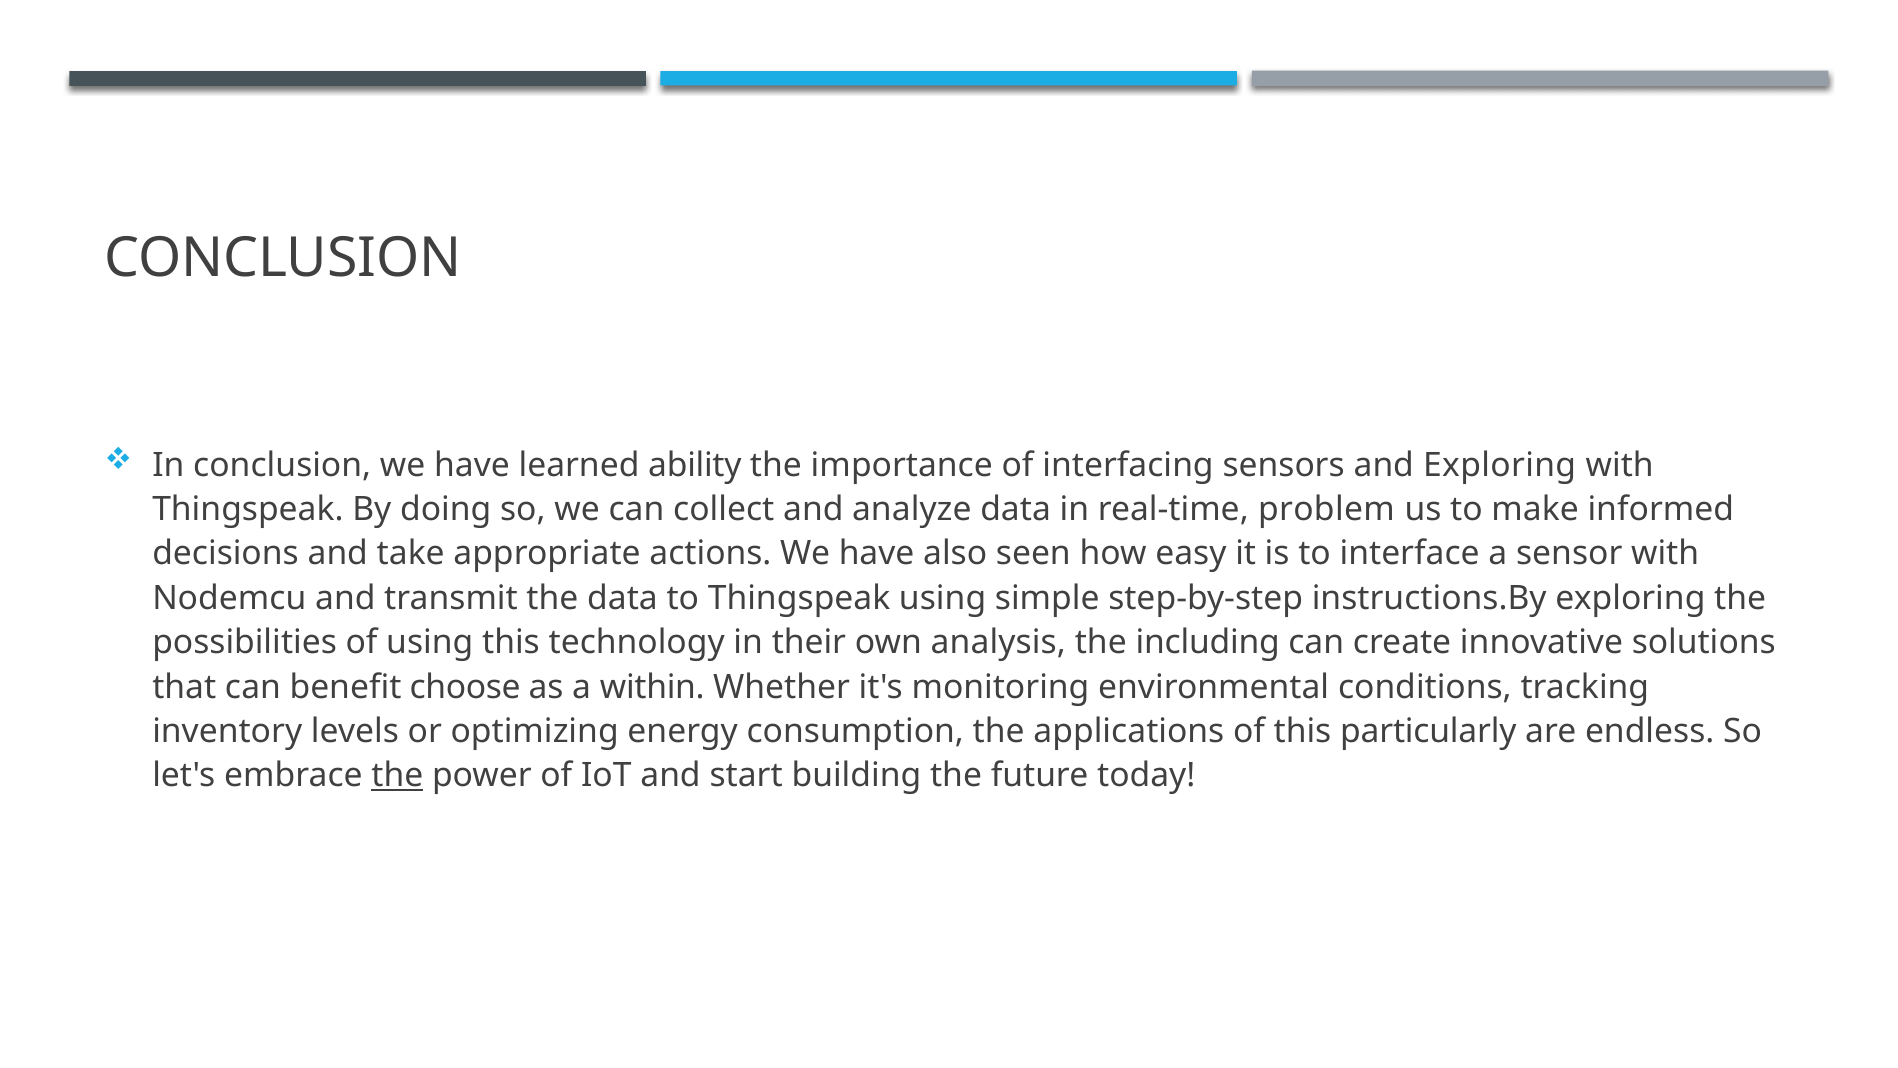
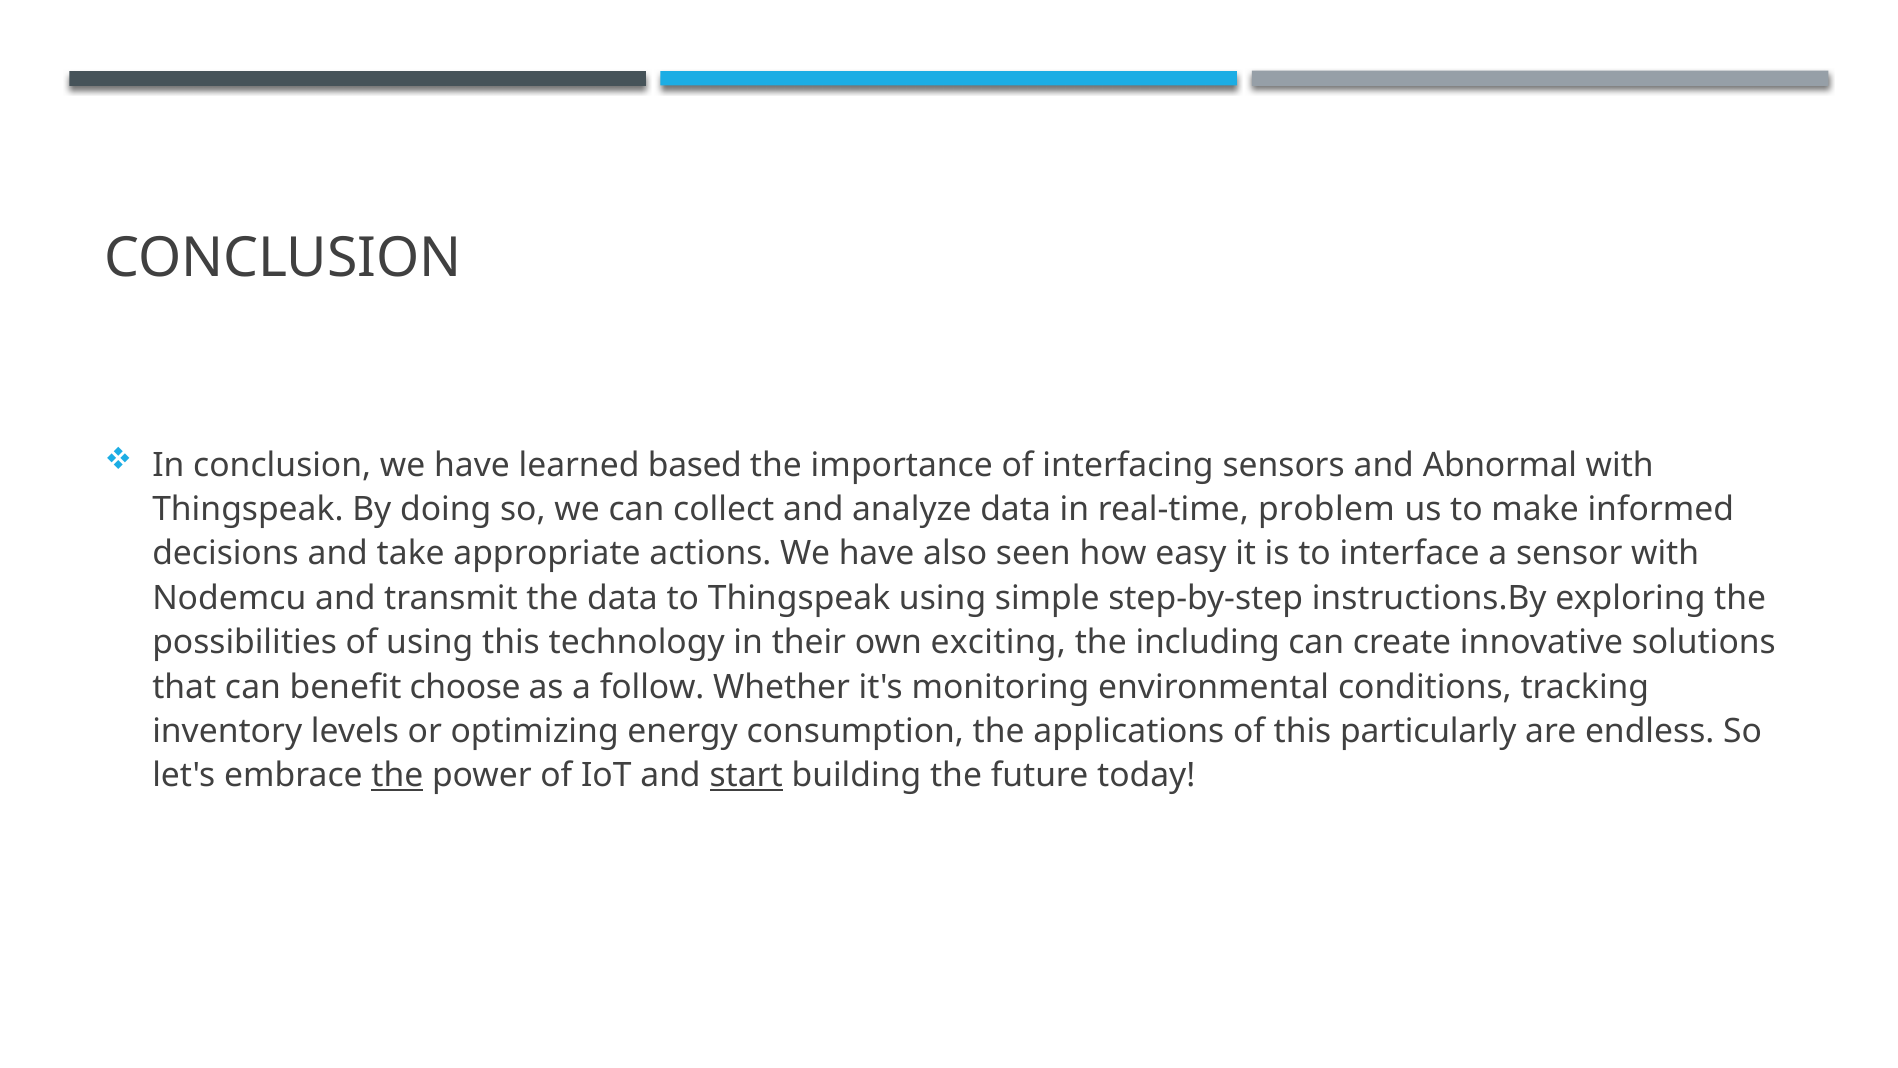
ability: ability -> based
and Exploring: Exploring -> Abnormal
analysis: analysis -> exciting
within: within -> follow
start underline: none -> present
